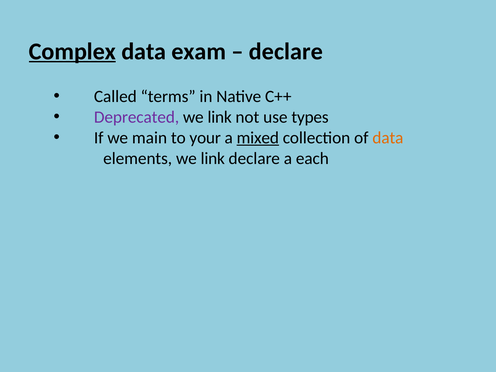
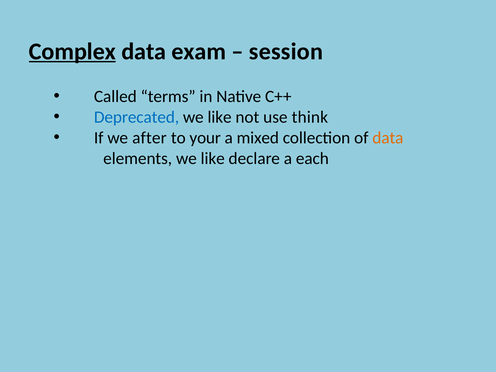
declare at (286, 51): declare -> session
Deprecated colour: purple -> blue
link at (220, 117): link -> like
types: types -> think
main: main -> after
mixed underline: present -> none
elements we link: link -> like
